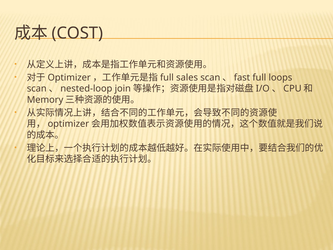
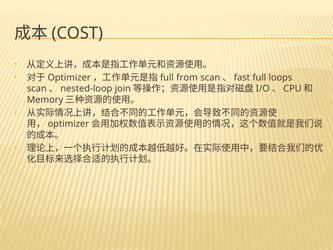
sales: sales -> from
